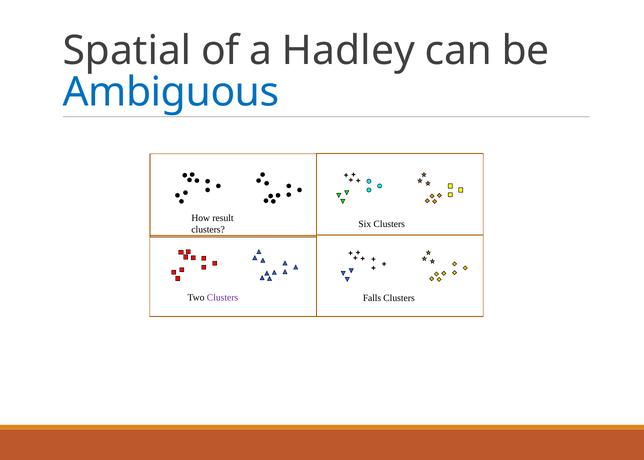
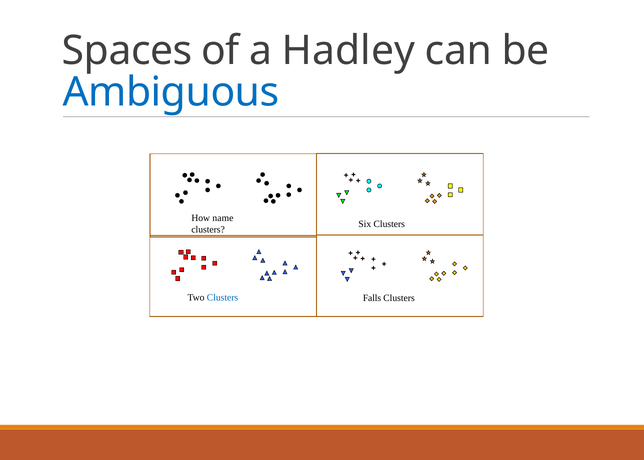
Spatial: Spatial -> Spaces
result: result -> name
Clusters at (223, 297) colour: purple -> blue
